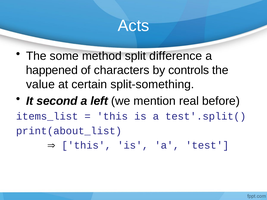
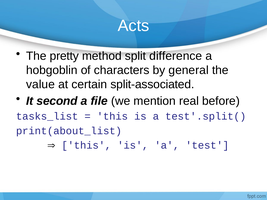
some: some -> pretty
happened: happened -> hobgoblin
controls: controls -> general
split-something: split-something -> split-associated
left: left -> file
items_list: items_list -> tasks_list
